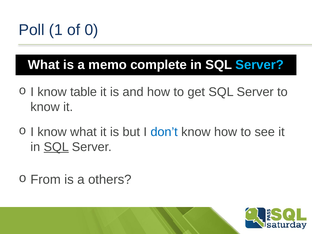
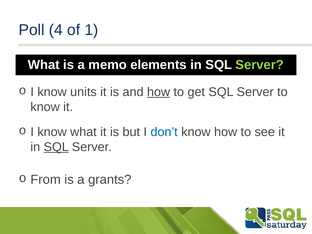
1: 1 -> 4
0: 0 -> 1
complete: complete -> elements
Server at (260, 65) colour: light blue -> light green
table: table -> units
how at (159, 92) underline: none -> present
others: others -> grants
